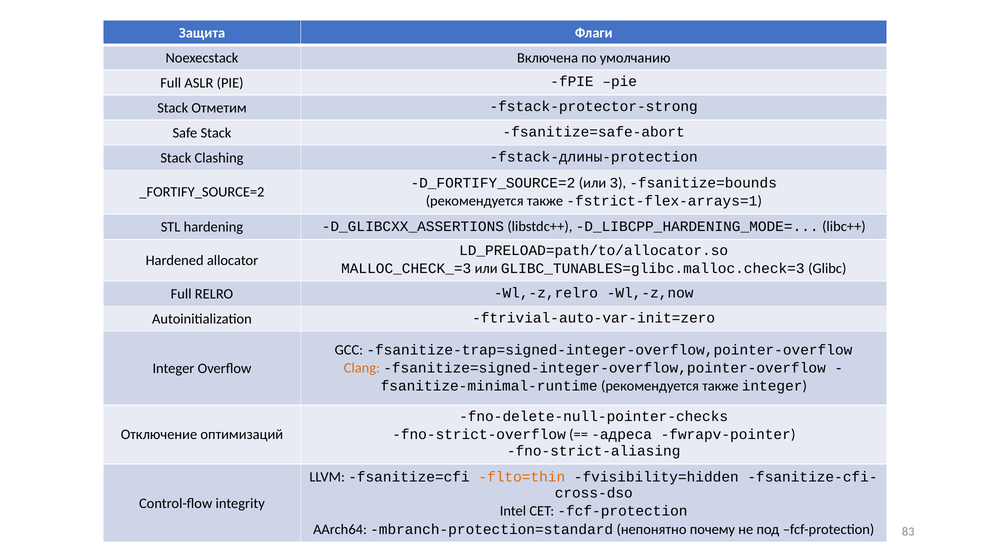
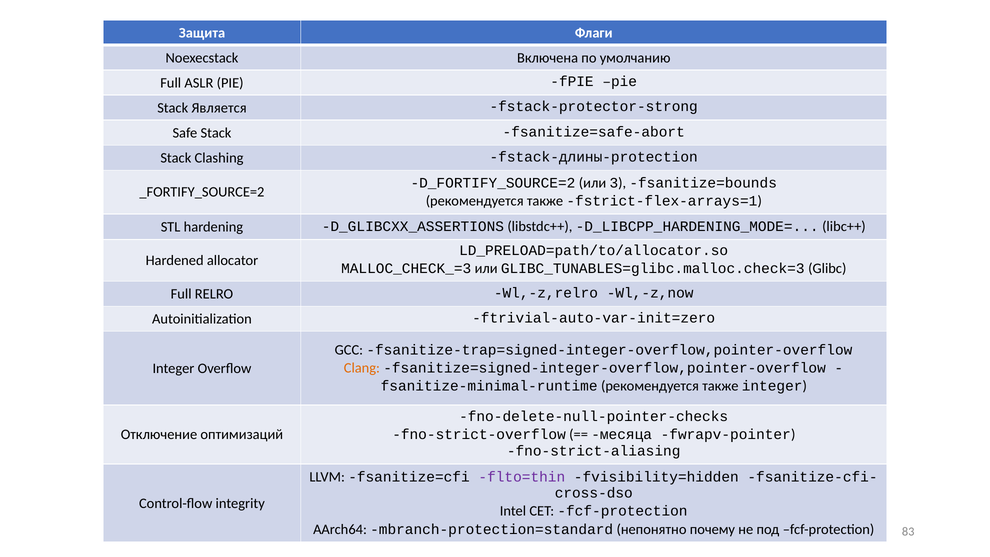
Отметим: Отметим -> Является
адреса: адреса -> месяца
flto=thin colour: orange -> purple
